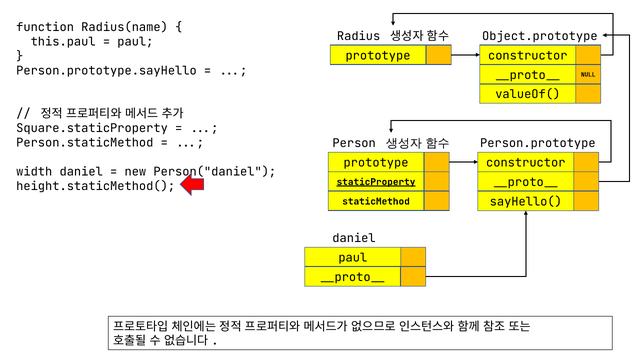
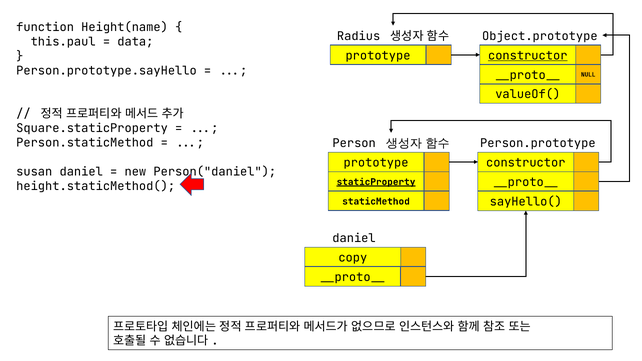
Radius(name: Radius(name -> Height(name
paul at (135, 42): paul -> data
constructor at (528, 56) underline: none -> present
width: width -> susan
paul at (353, 258): paul -> copy
